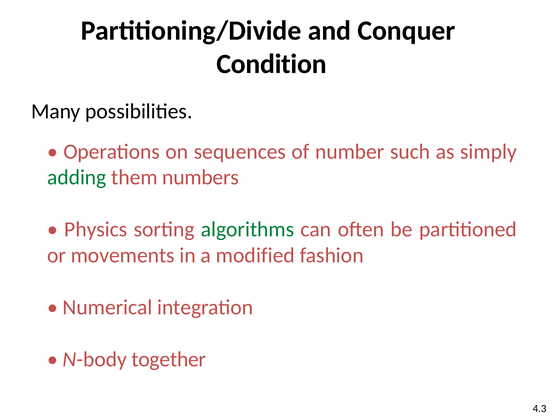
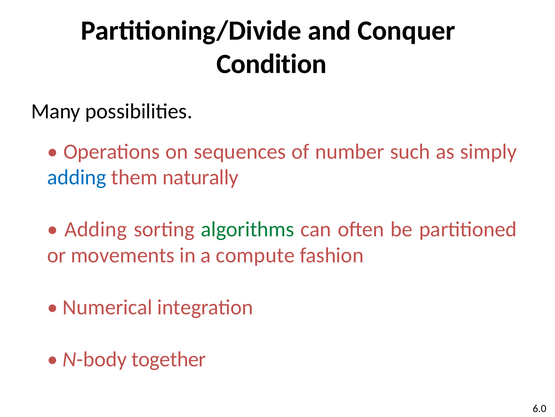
adding at (77, 177) colour: green -> blue
numbers: numbers -> naturally
Physics at (96, 229): Physics -> Adding
modified: modified -> compute
4.3: 4.3 -> 6.0
